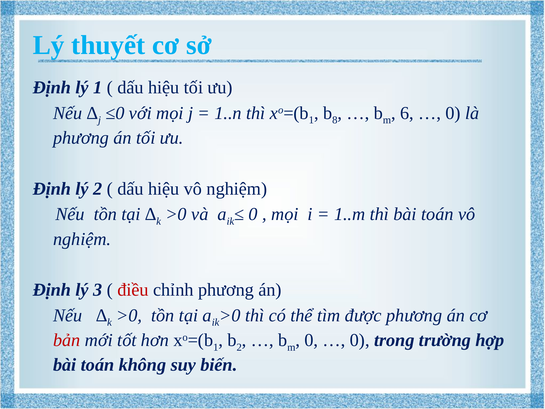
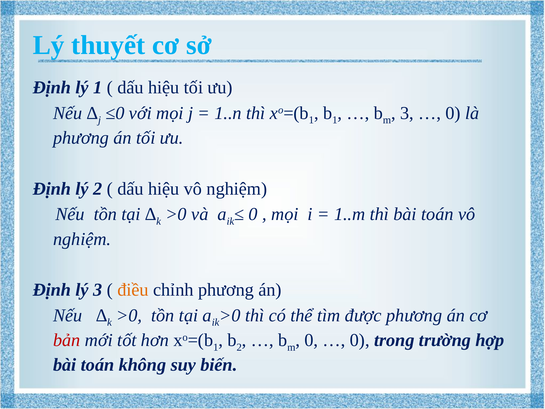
8 at (335, 120): 8 -> 1
6 at (407, 113): 6 -> 3
điều colour: red -> orange
